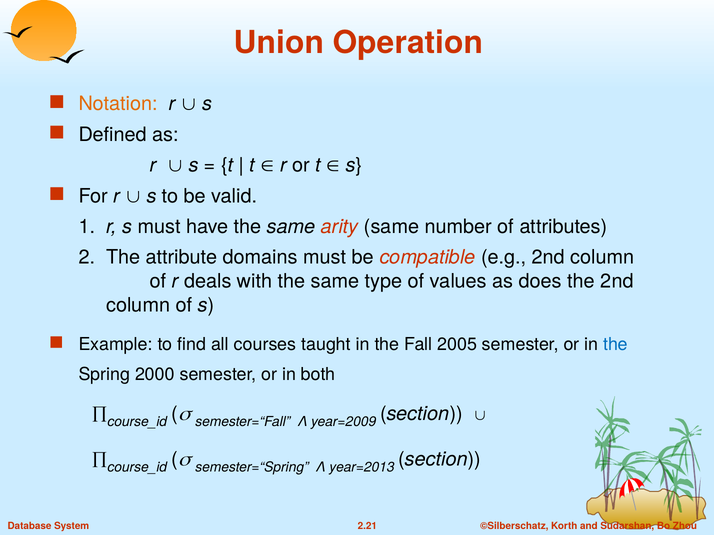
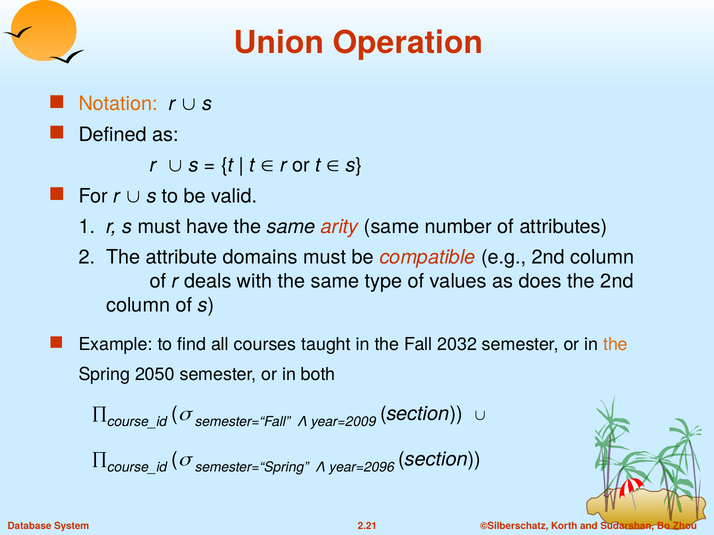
2005: 2005 -> 2032
the at (616, 345) colour: blue -> orange
2000: 2000 -> 2050
year=2013: year=2013 -> year=2096
